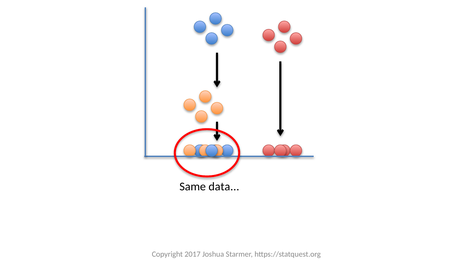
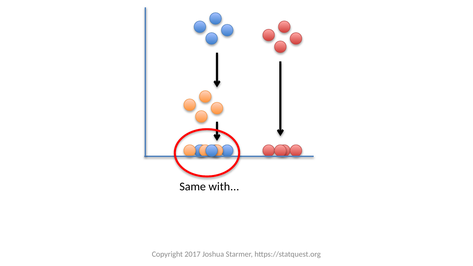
data: data -> with
